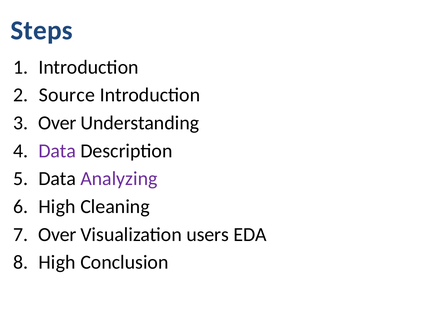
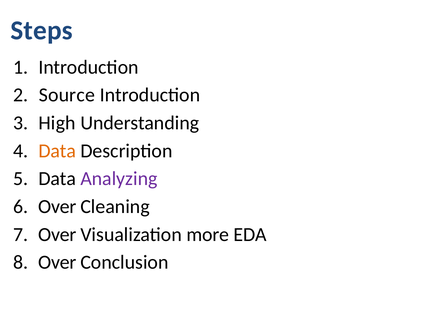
Over at (57, 123): Over -> High
Data at (57, 150) colour: purple -> orange
High at (57, 206): High -> Over
users: users -> more
High at (57, 262): High -> Over
